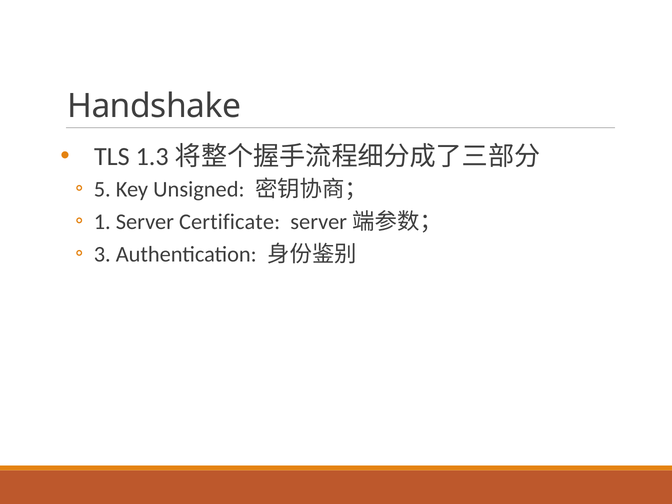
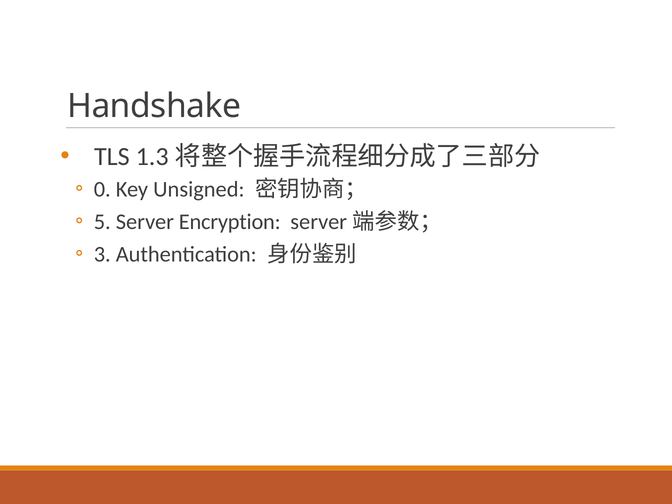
5: 5 -> 0
1: 1 -> 5
Certificate: Certificate -> Encryption
